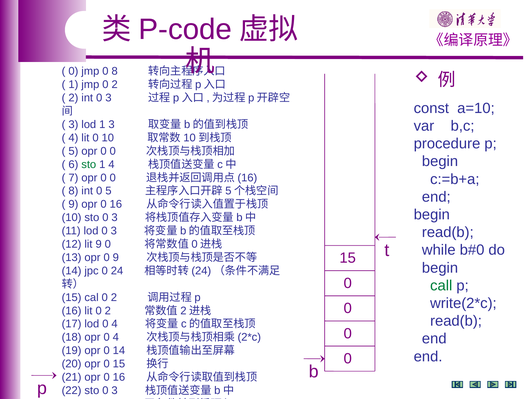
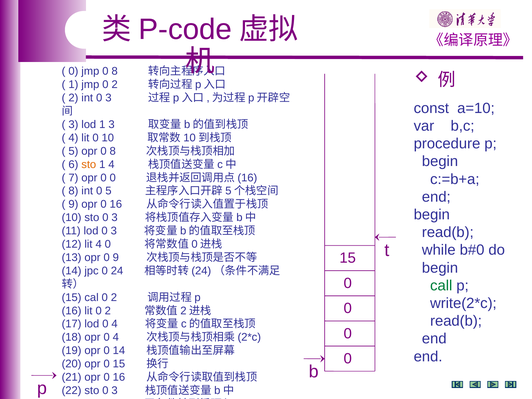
5 opr 0 0: 0 -> 8
sto at (89, 164) colour: green -> orange
lit 9: 9 -> 4
